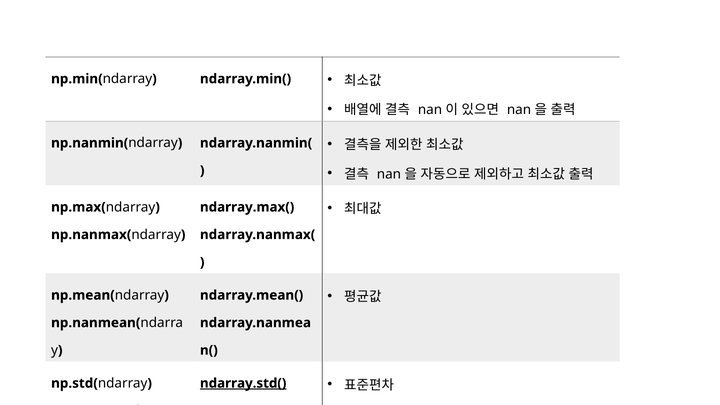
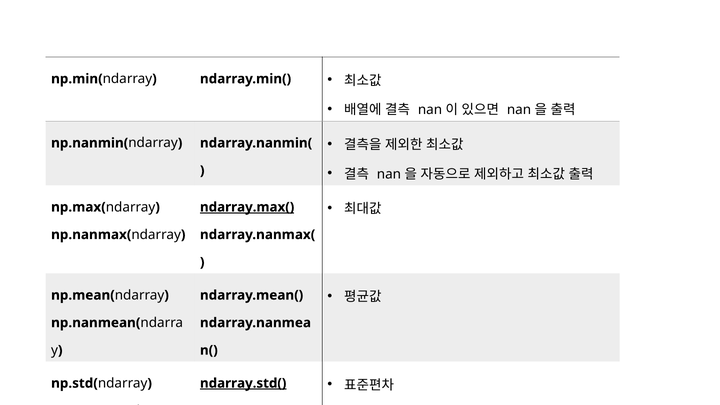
ndarray.max( underline: none -> present
